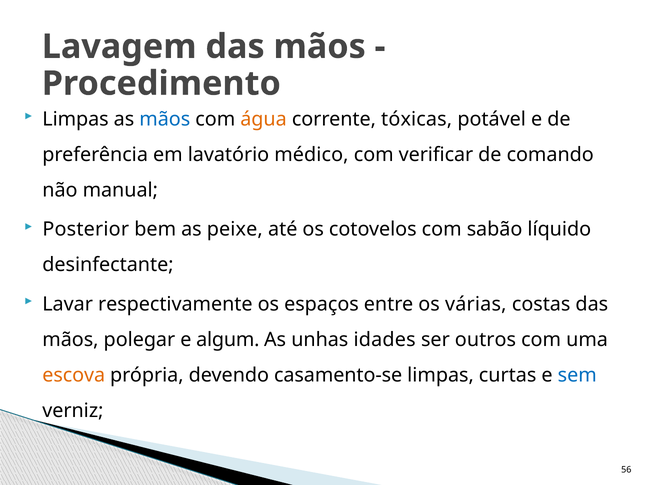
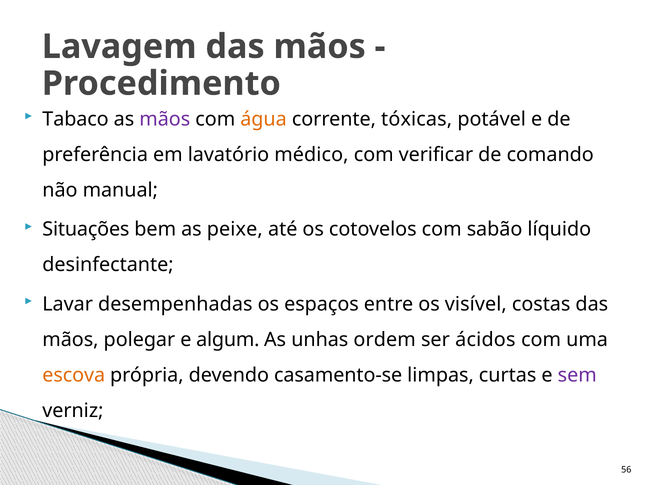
Limpas at (76, 119): Limpas -> Tabaco
mãos at (165, 119) colour: blue -> purple
Posterior: Posterior -> Situações
respectivamente: respectivamente -> desempenhadas
várias: várias -> visível
idades: idades -> ordem
outros: outros -> ácidos
sem colour: blue -> purple
